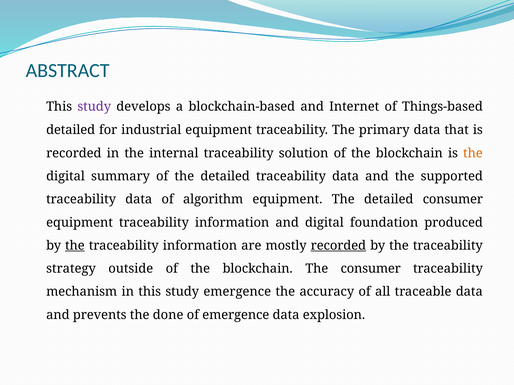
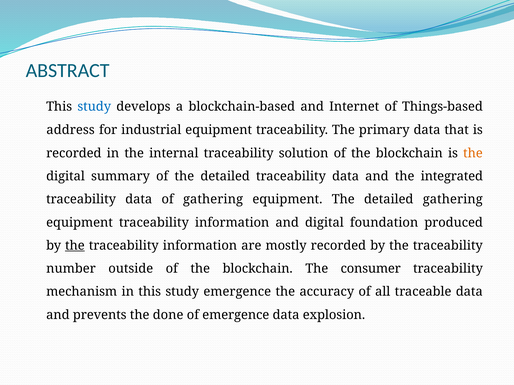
study at (94, 107) colour: purple -> blue
detailed at (71, 130): detailed -> address
supported: supported -> integrated
of algorithm: algorithm -> gathering
detailed consumer: consumer -> gathering
recorded at (338, 246) underline: present -> none
strategy: strategy -> number
